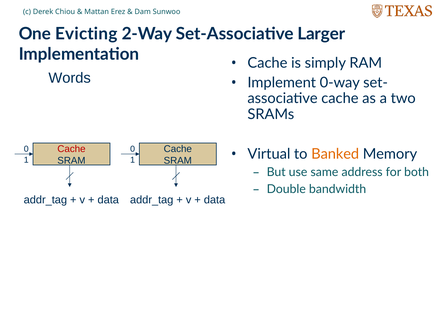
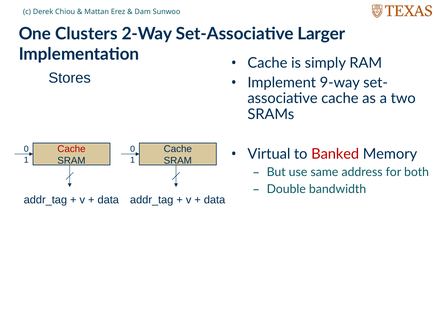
Evicting: Evicting -> Clusters
Words: Words -> Stores
0-way: 0-way -> 9-way
Banked colour: orange -> red
